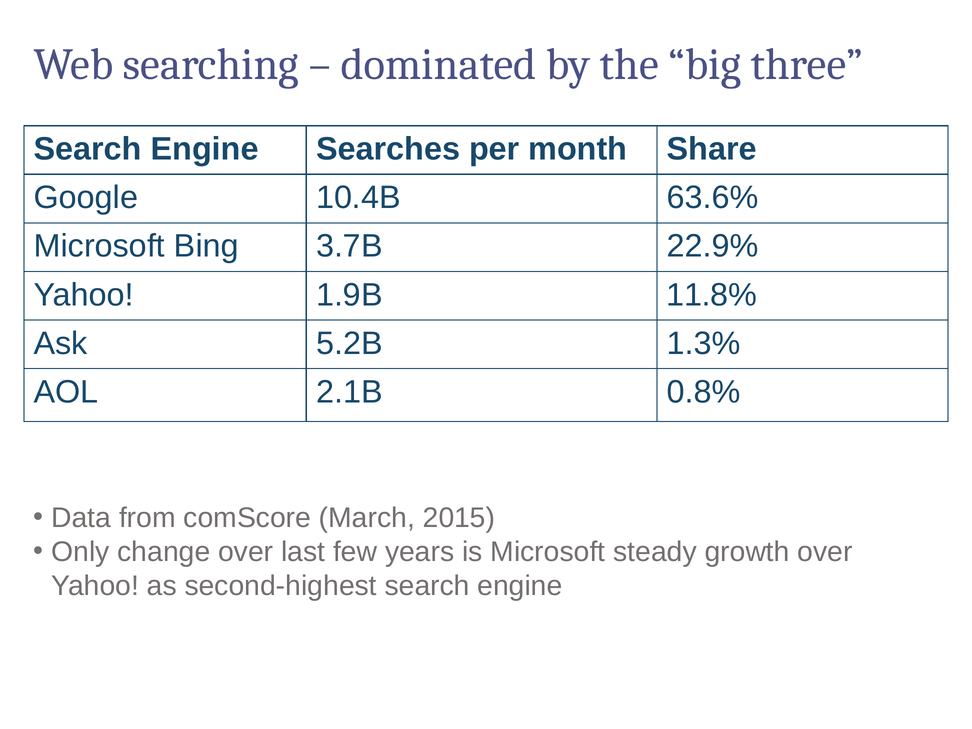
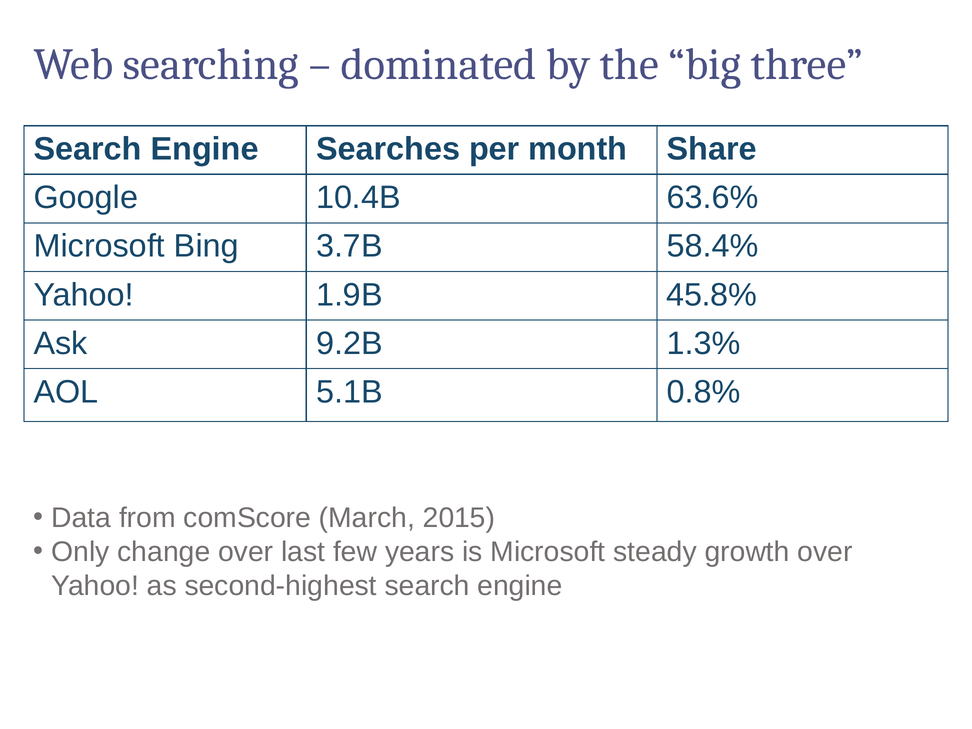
22.9%: 22.9% -> 58.4%
11.8%: 11.8% -> 45.8%
5.2B: 5.2B -> 9.2B
2.1B: 2.1B -> 5.1B
